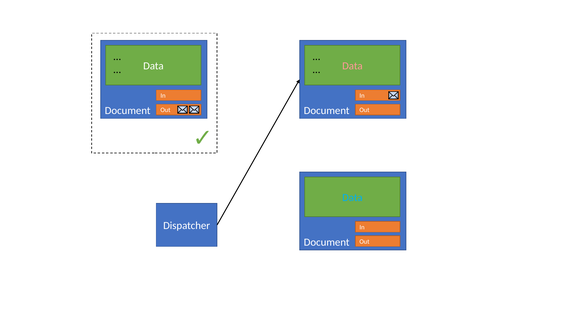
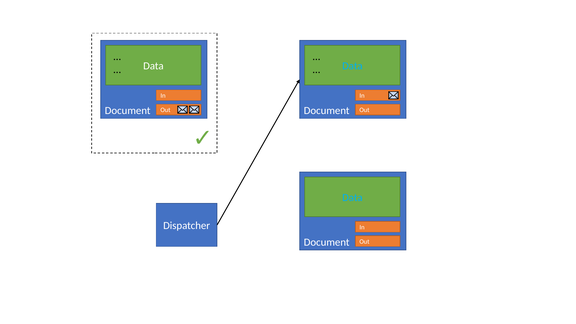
Data at (352, 66) colour: pink -> light blue
